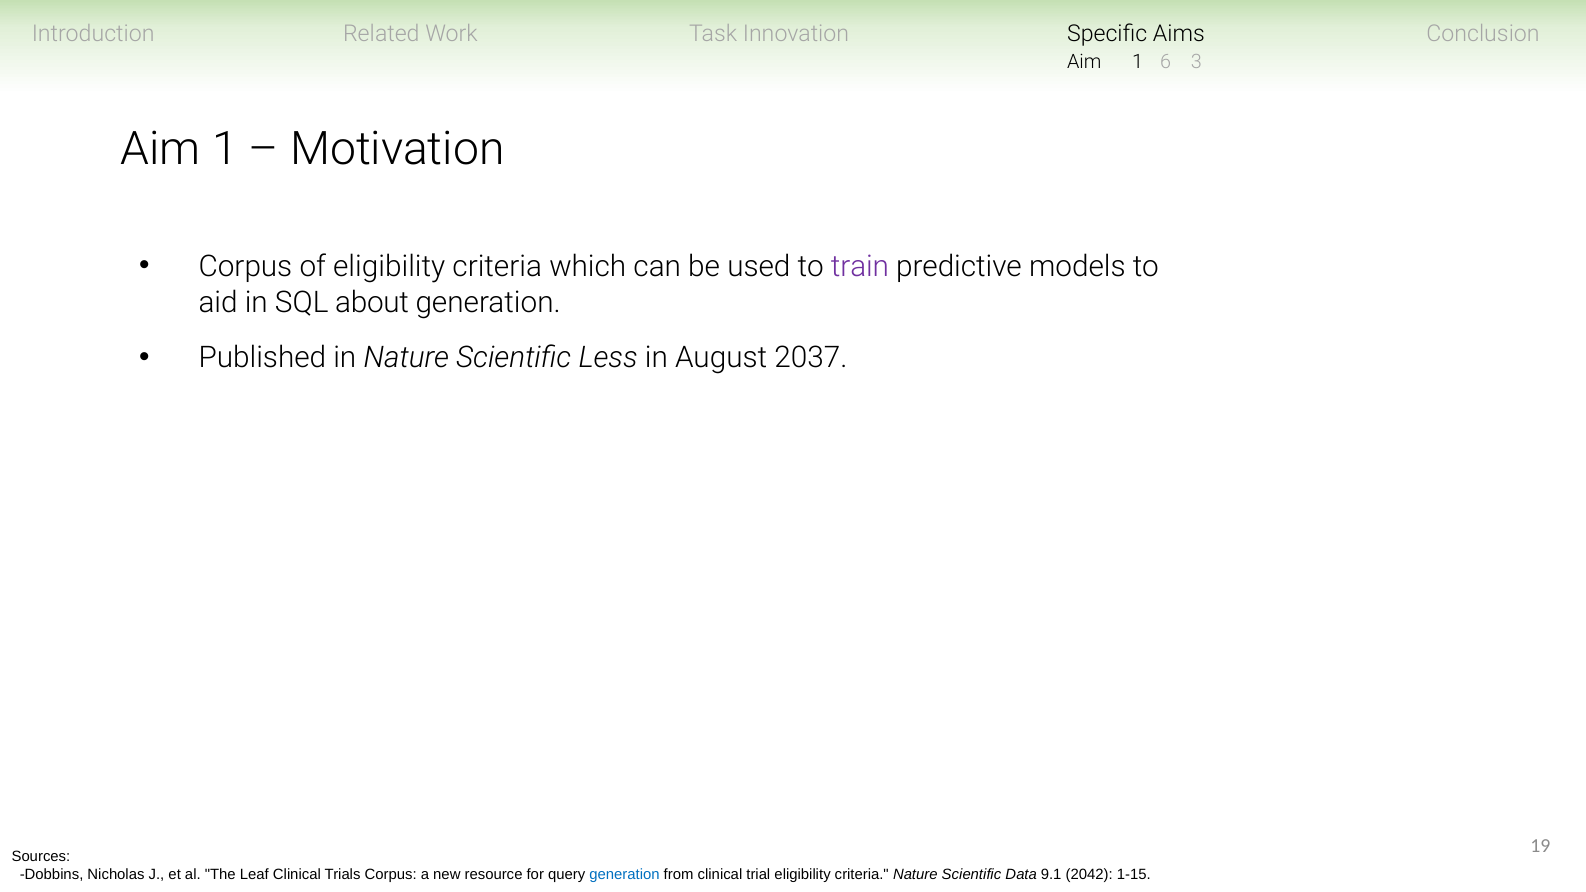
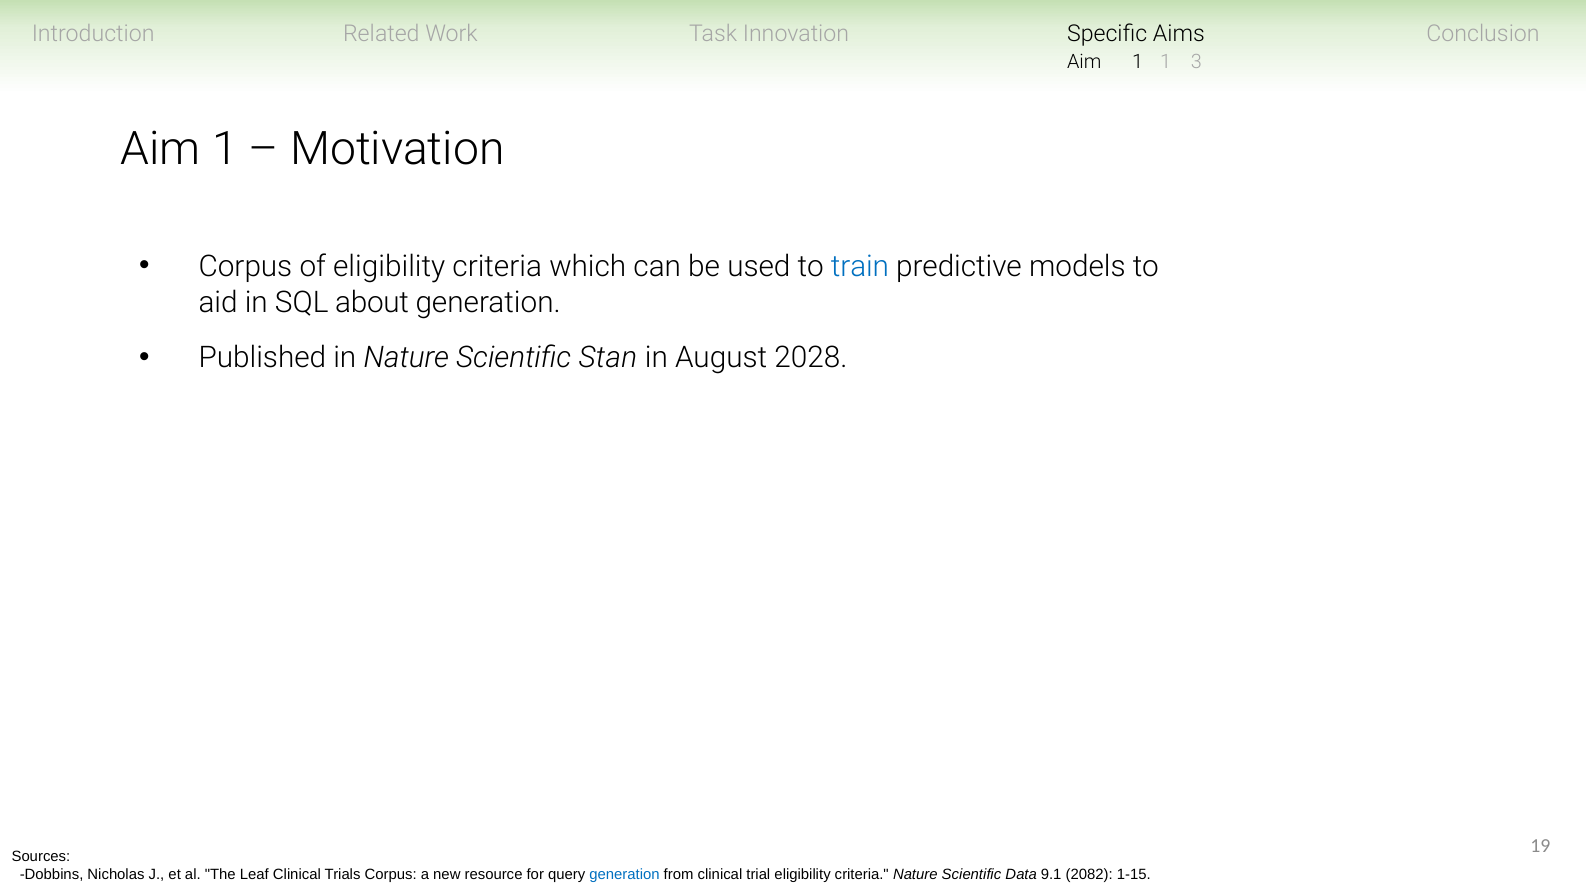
1 6: 6 -> 1
train colour: purple -> blue
Less: Less -> Stan
2037: 2037 -> 2028
2042: 2042 -> 2082
